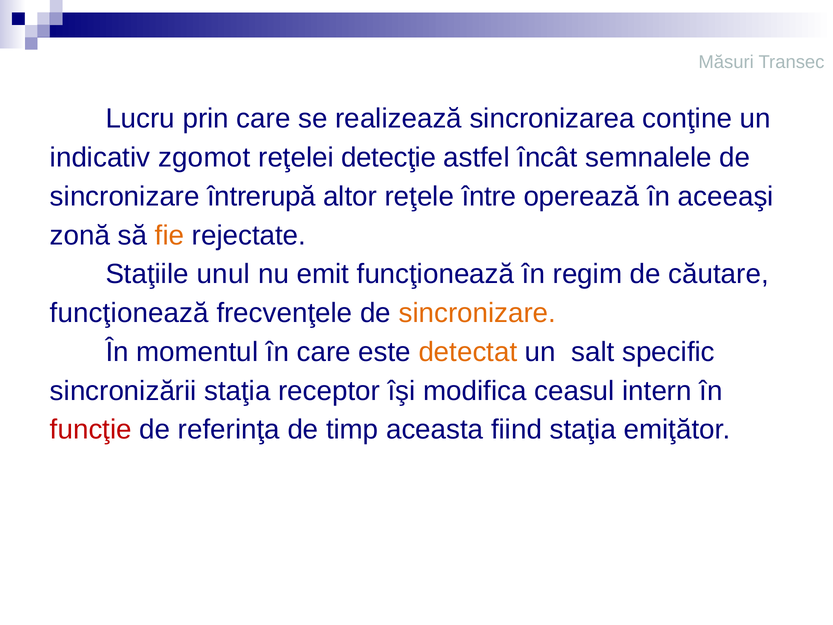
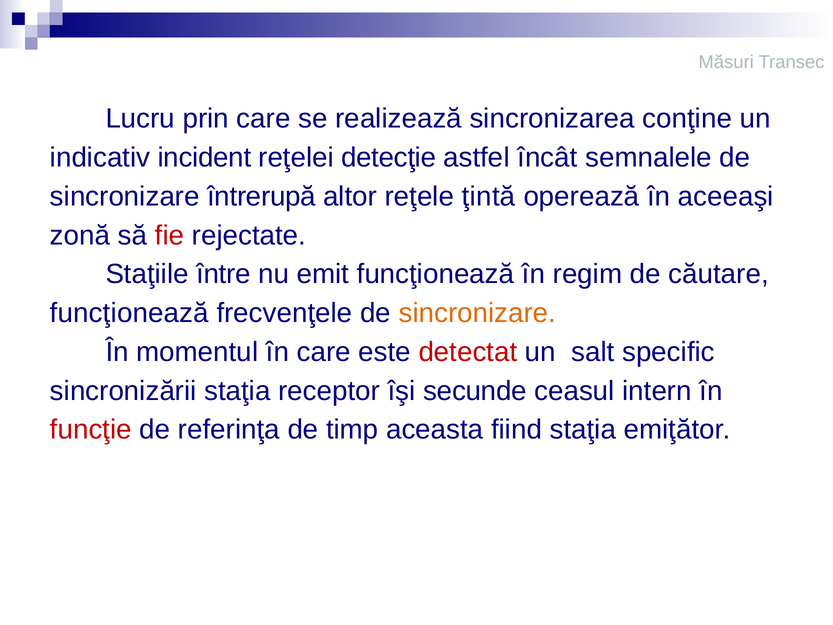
zgomot: zgomot -> incident
între: între -> ţintă
fie colour: orange -> red
unul: unul -> între
detectat colour: orange -> red
modifica: modifica -> secunde
